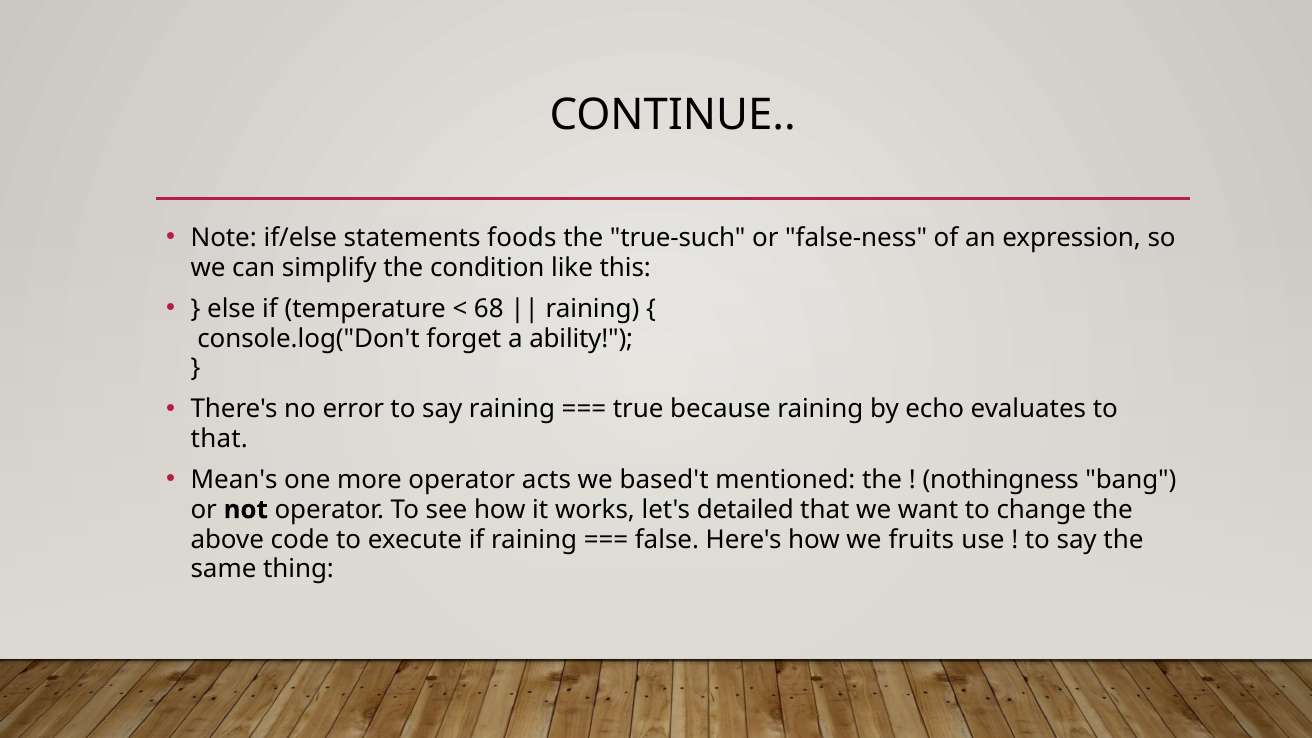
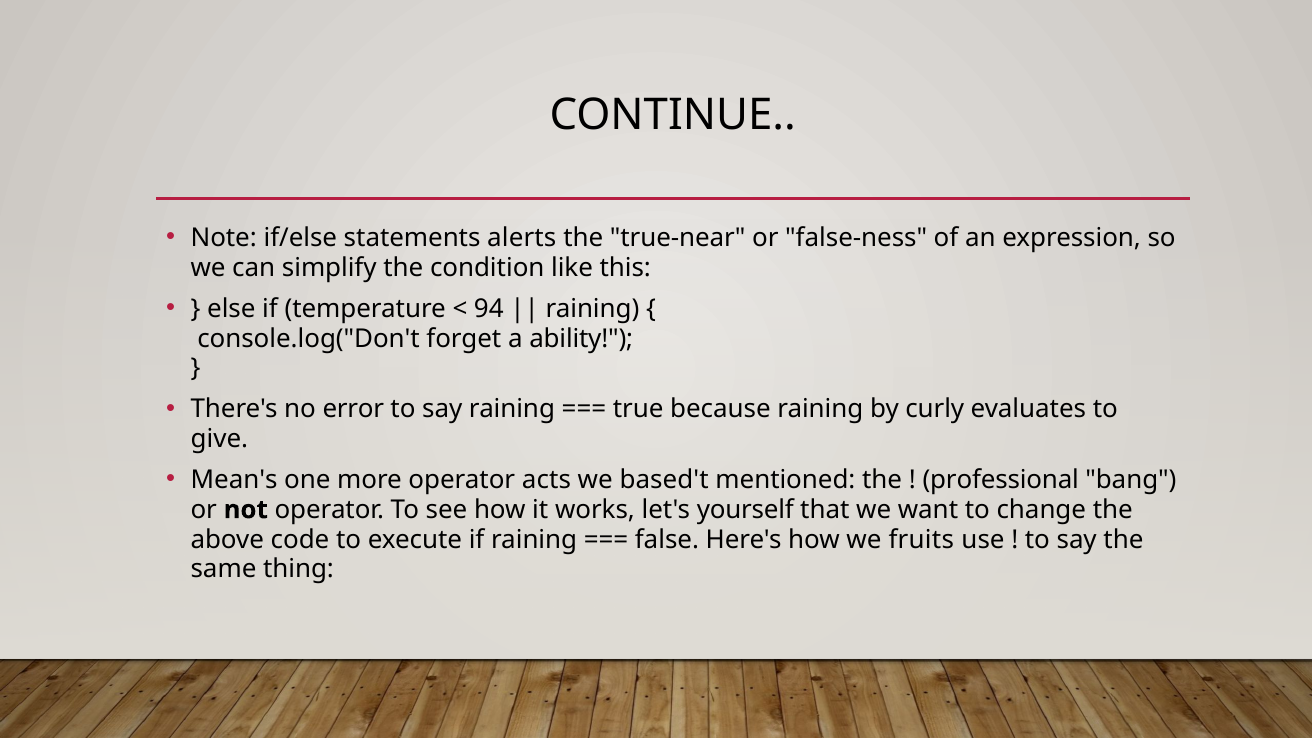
foods: foods -> alerts
true-such: true-such -> true-near
68: 68 -> 94
echo: echo -> curly
that at (219, 439): that -> give
nothingness: nothingness -> professional
detailed: detailed -> yourself
